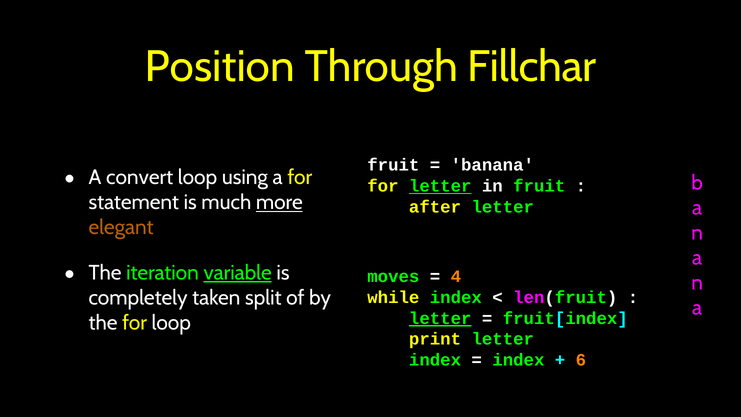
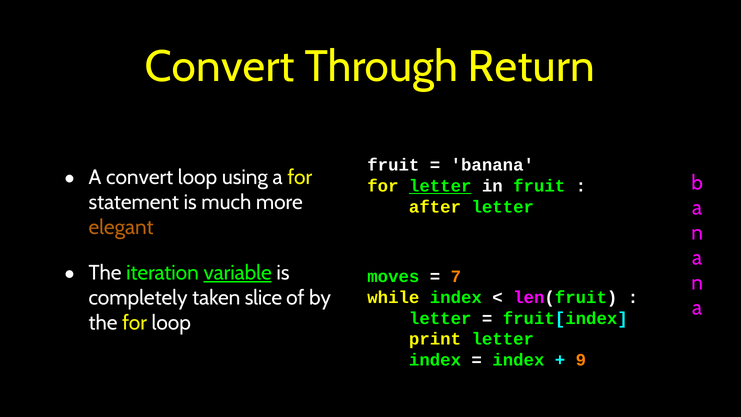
Position at (220, 66): Position -> Convert
Fillchar: Fillchar -> Return
more underline: present -> none
4: 4 -> 7
split: split -> slice
letter at (440, 318) underline: present -> none
6: 6 -> 9
